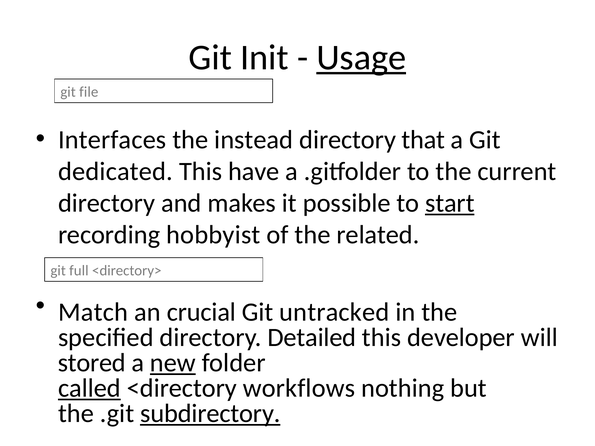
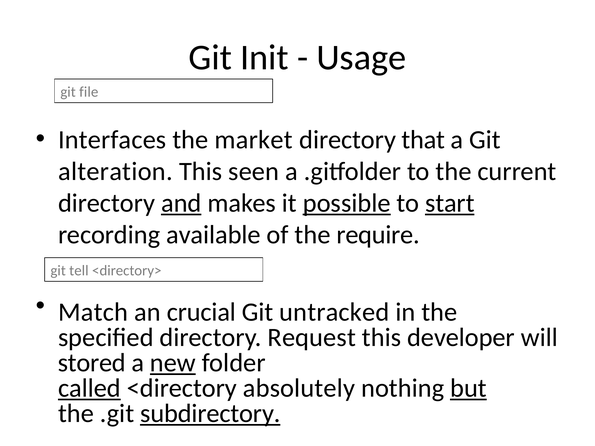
Usage underline: present -> none
instead: instead -> market
dedicated: dedicated -> alteration
have: have -> seen
and underline: none -> present
possible underline: none -> present
hobbyist: hobbyist -> available
related: related -> require
full: full -> tell
Detailed: Detailed -> Request
workflows: workflows -> absolutely
but underline: none -> present
